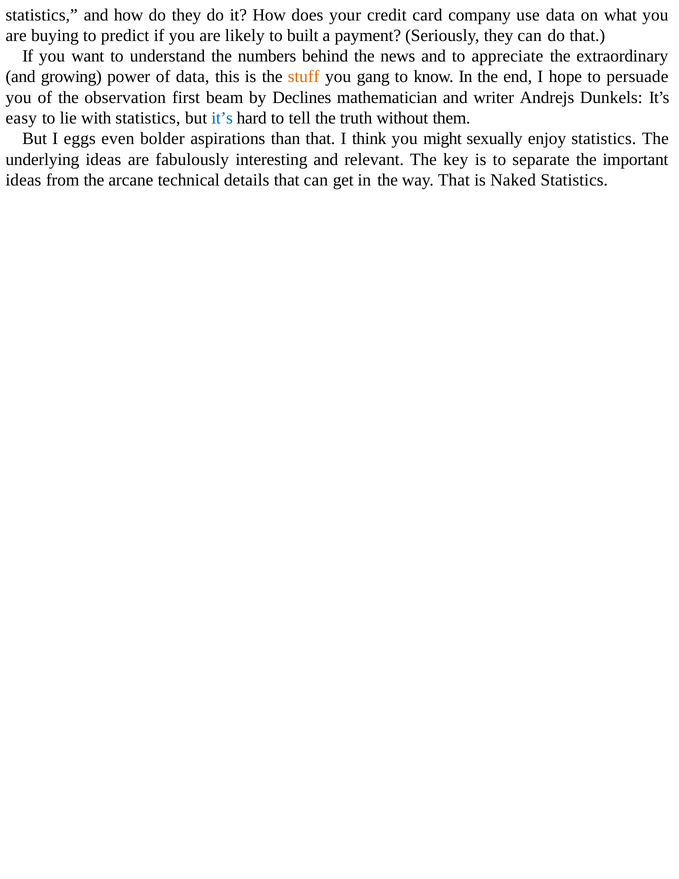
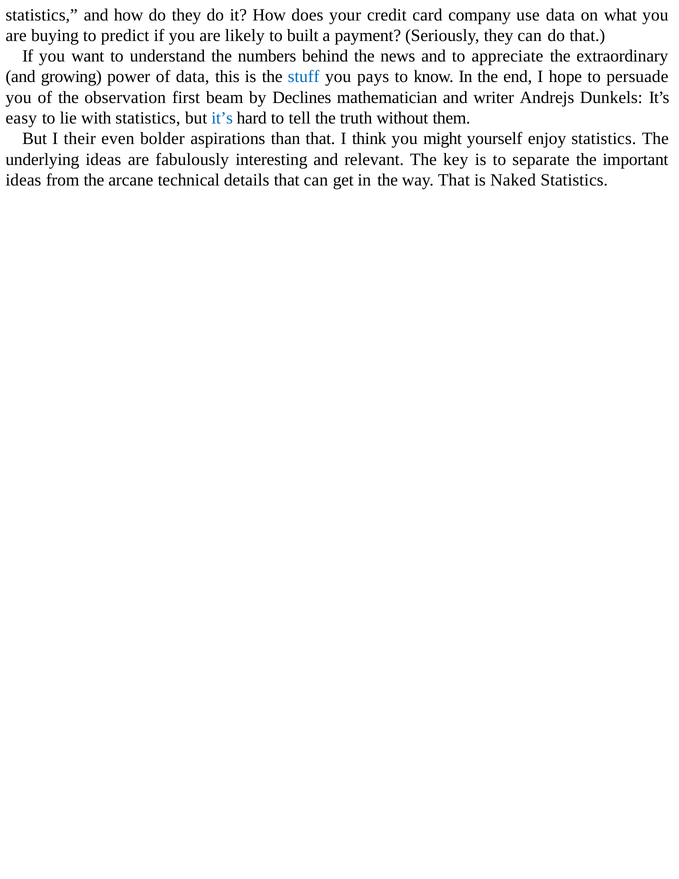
stuff colour: orange -> blue
gang: gang -> pays
eggs: eggs -> their
sexually: sexually -> yourself
